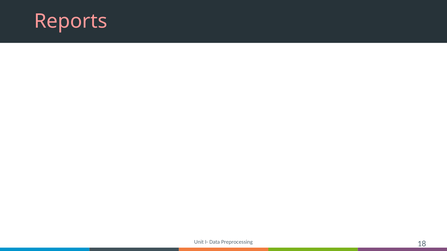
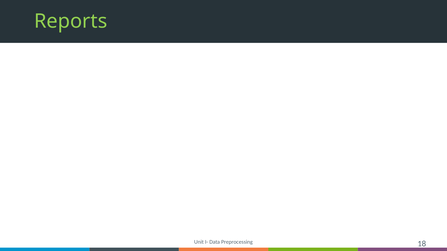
Reports colour: pink -> light green
